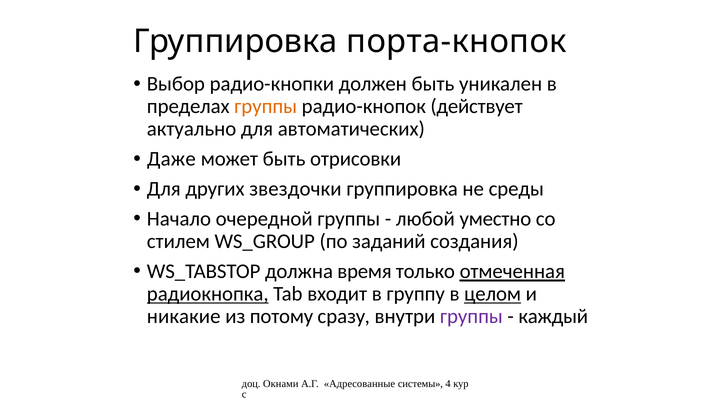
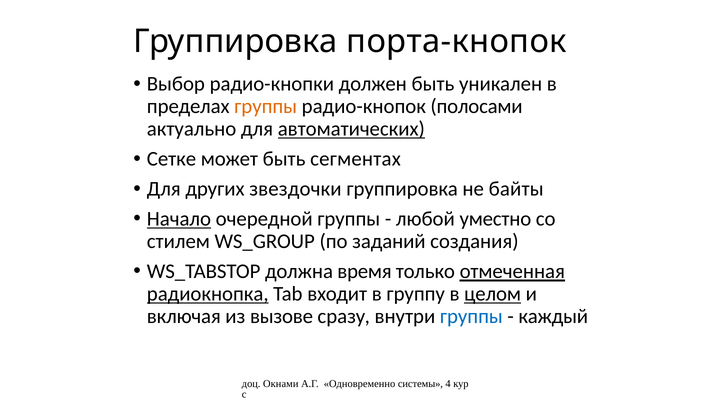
действует: действует -> полосами
автоматических underline: none -> present
Даже: Даже -> Сетке
отрисовки: отрисовки -> сегментах
среды: среды -> байты
Начало underline: none -> present
никакие: никакие -> включая
потому: потому -> вызове
группы at (471, 316) colour: purple -> blue
Адресованные: Адресованные -> Одновременно
